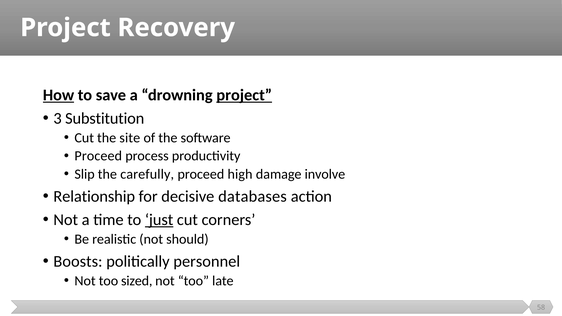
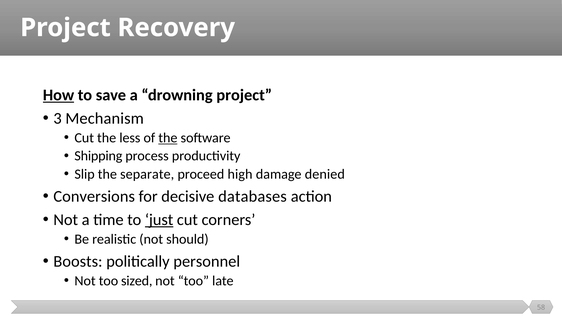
project at (244, 95) underline: present -> none
Substitution: Substitution -> Mechanism
site: site -> less
the at (168, 138) underline: none -> present
Proceed at (98, 156): Proceed -> Shipping
carefully: carefully -> separate
involve: involve -> denied
Relationship: Relationship -> Conversions
